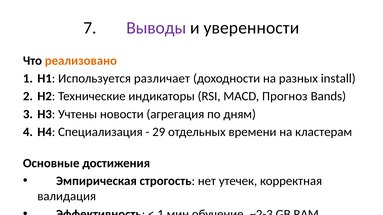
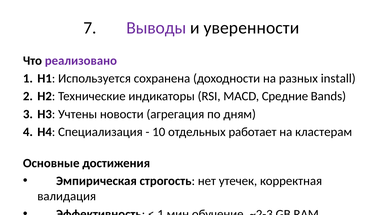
реализовано colour: orange -> purple
различает: различает -> сохранена
Прогноз: Прогноз -> Средние
29: 29 -> 10
времени: времени -> работает
